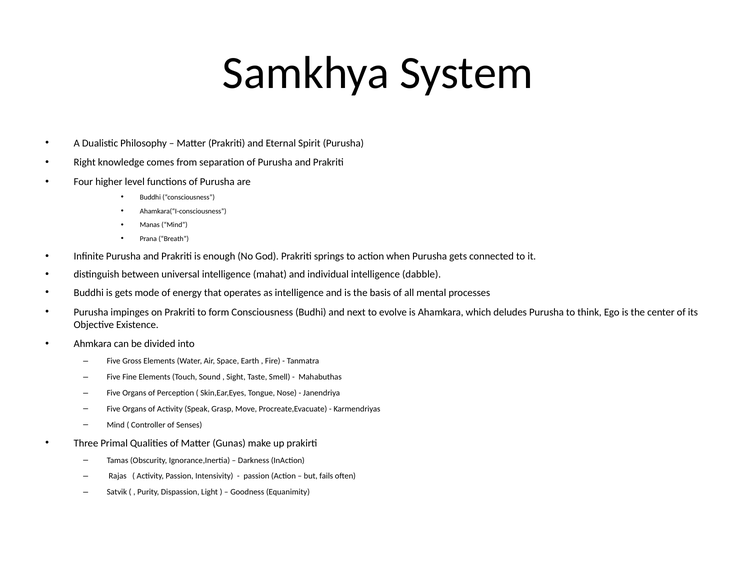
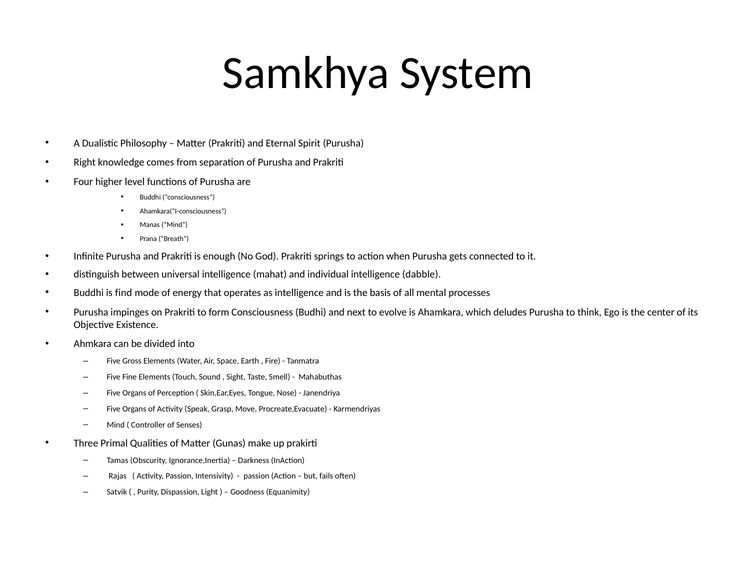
is gets: gets -> find
